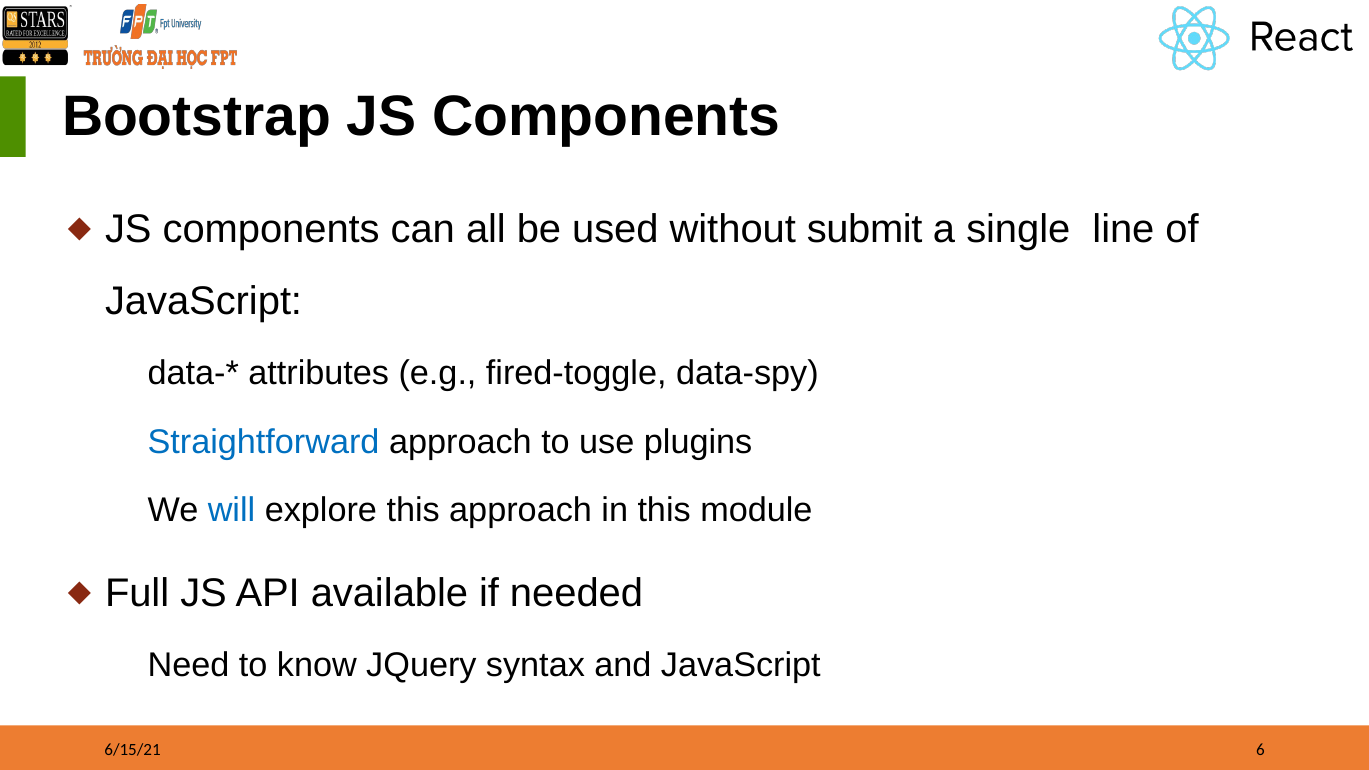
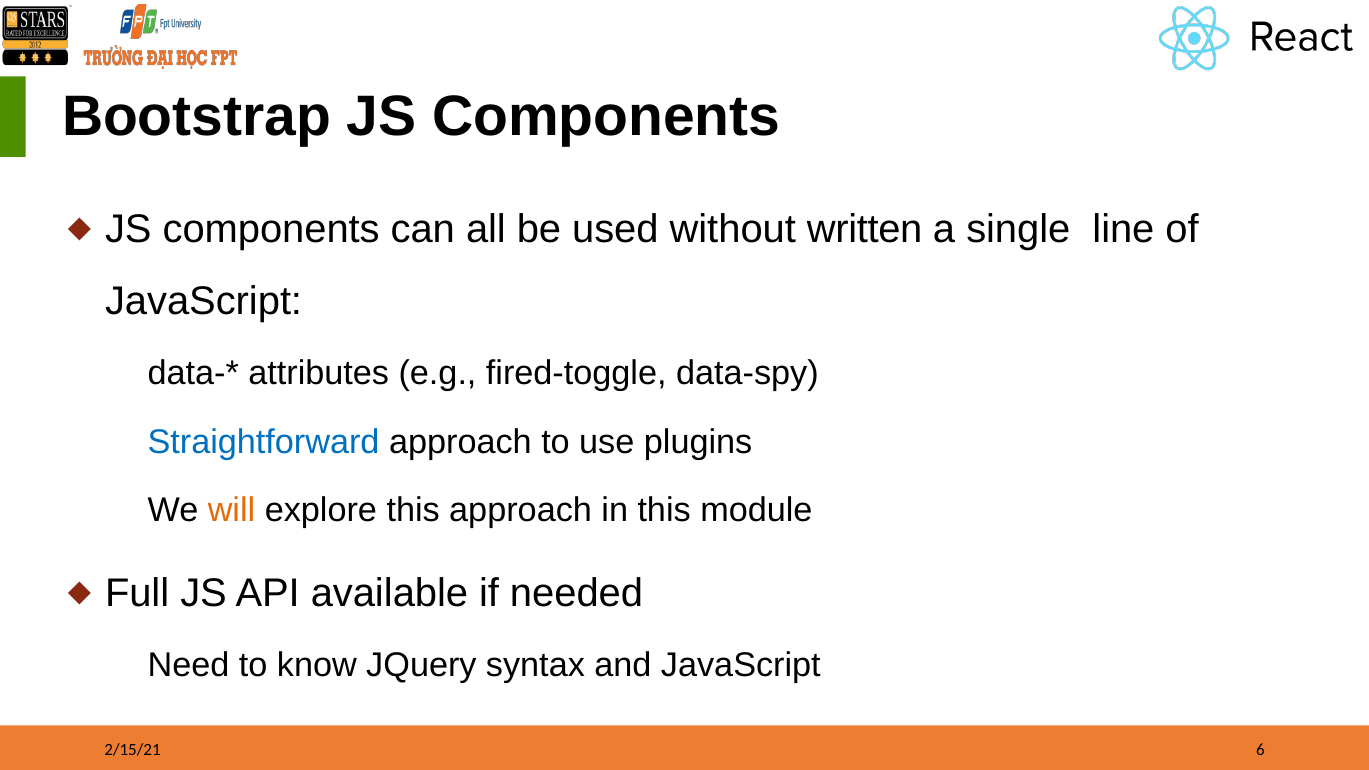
submit: submit -> written
will colour: blue -> orange
6/15/21: 6/15/21 -> 2/15/21
